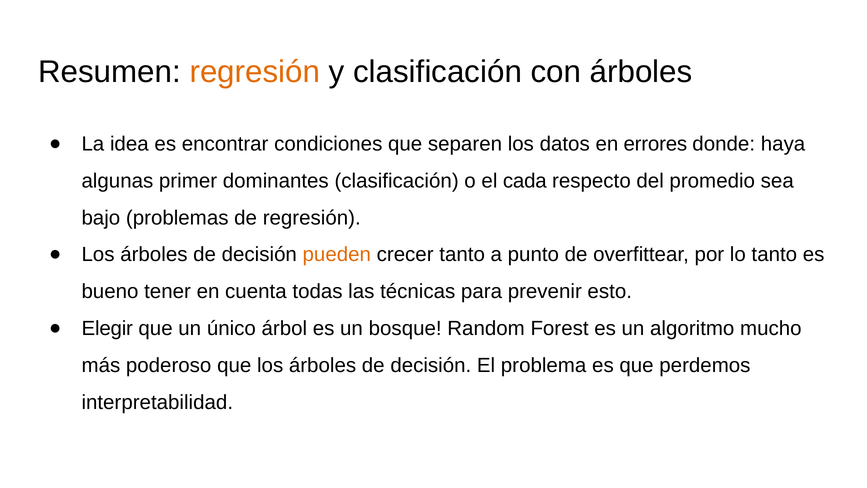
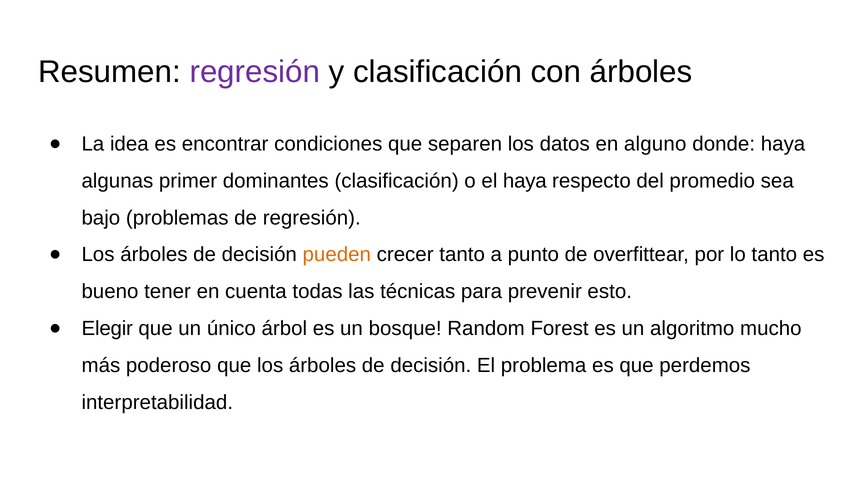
regresión at (255, 72) colour: orange -> purple
errores: errores -> alguno
el cada: cada -> haya
